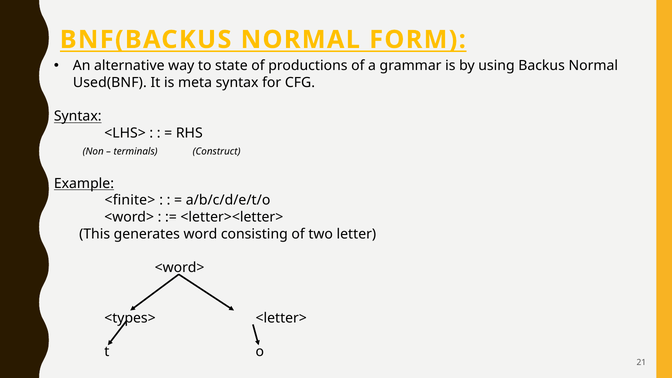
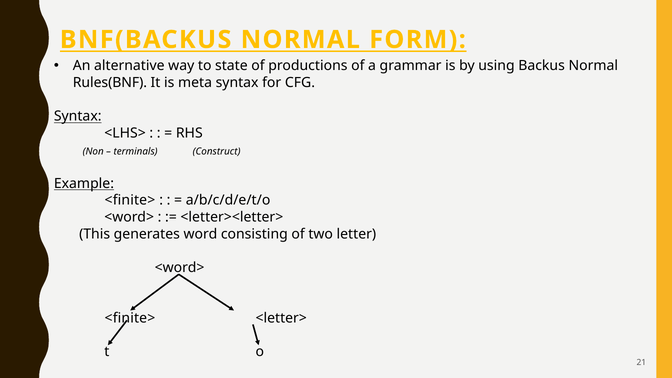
Used(BNF: Used(BNF -> Rules(BNF
<types> at (130, 318): <types> -> <finite>
